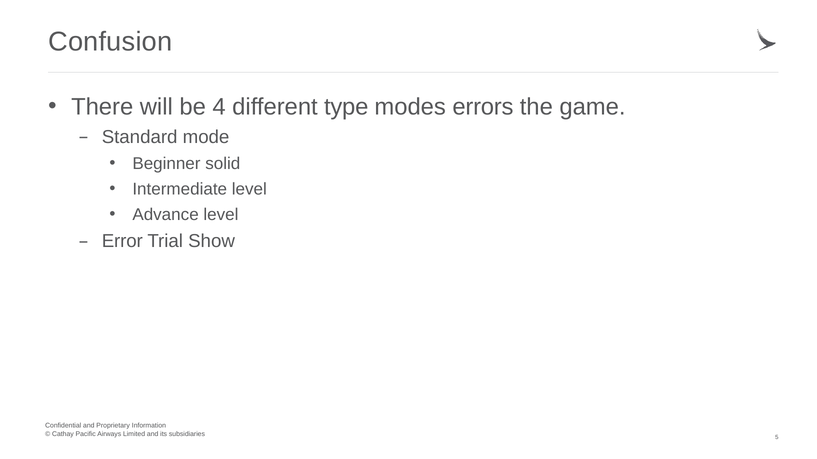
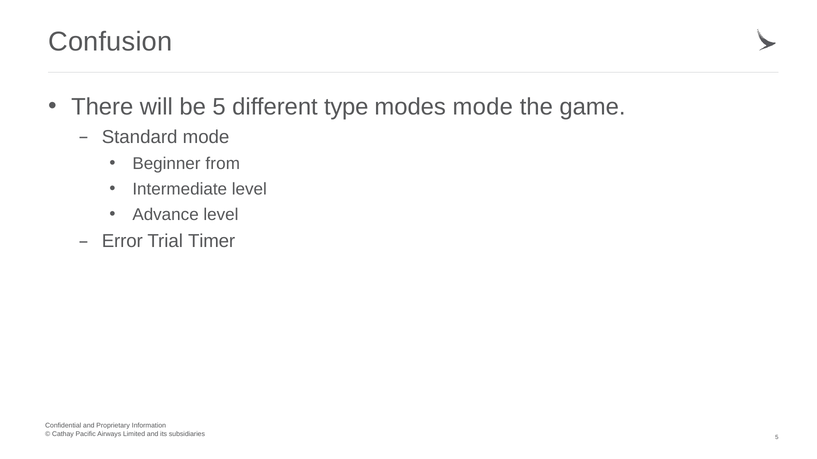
be 4: 4 -> 5
modes errors: errors -> mode
solid: solid -> from
Show: Show -> Timer
